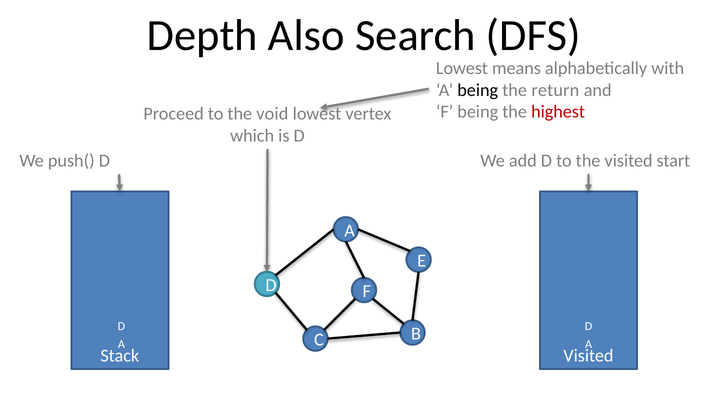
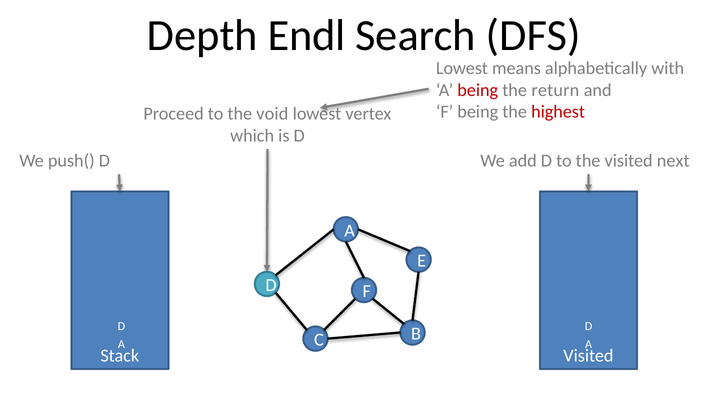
Also: Also -> Endl
being at (478, 90) colour: black -> red
start: start -> next
